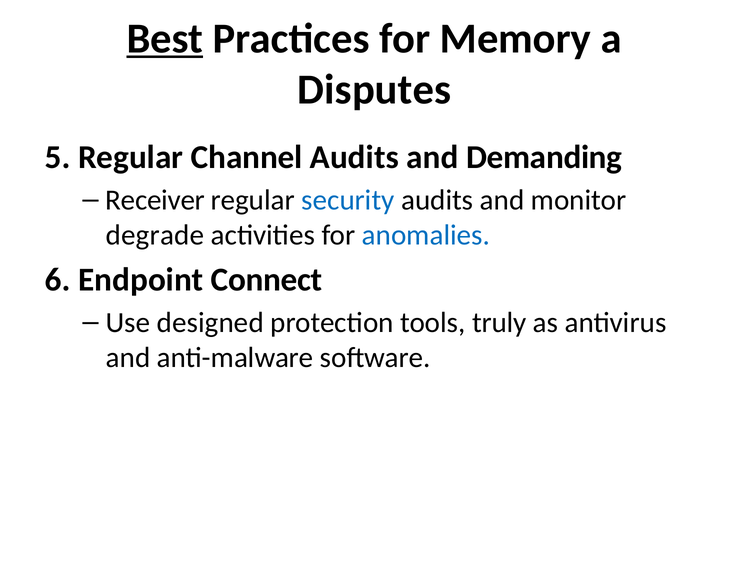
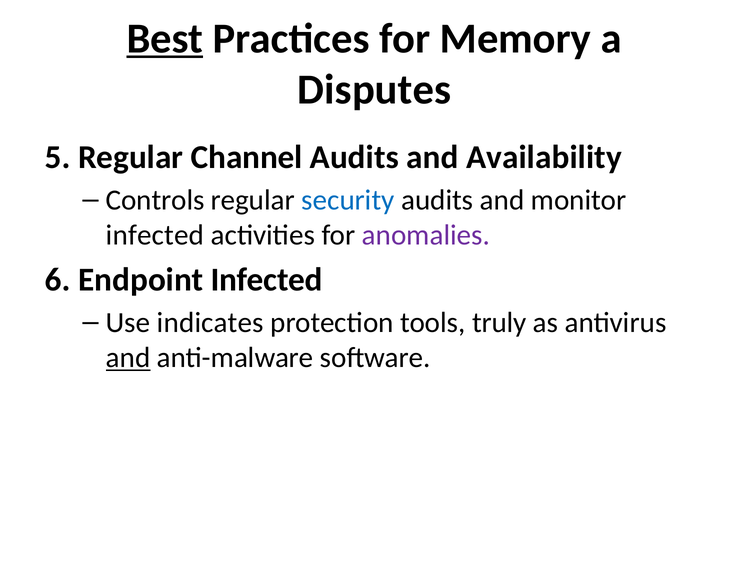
Demanding: Demanding -> Availability
Receiver: Receiver -> Controls
degrade at (155, 235): degrade -> infected
anomalies colour: blue -> purple
Endpoint Connect: Connect -> Infected
designed: designed -> indicates
and at (128, 358) underline: none -> present
